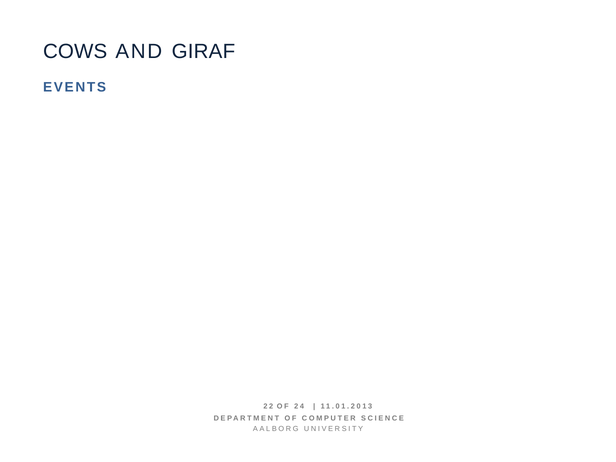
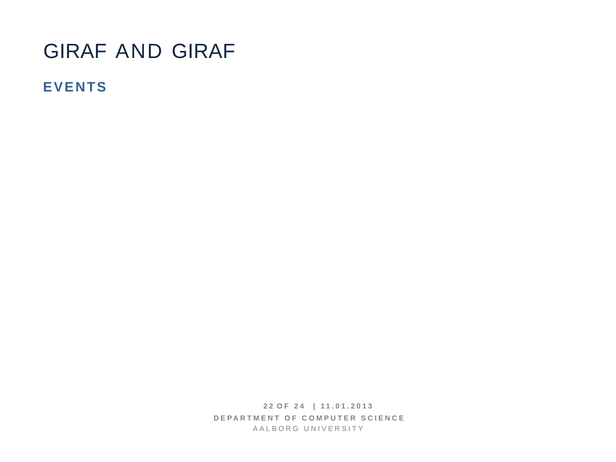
COWS at (75, 52): COWS -> GIRAF
